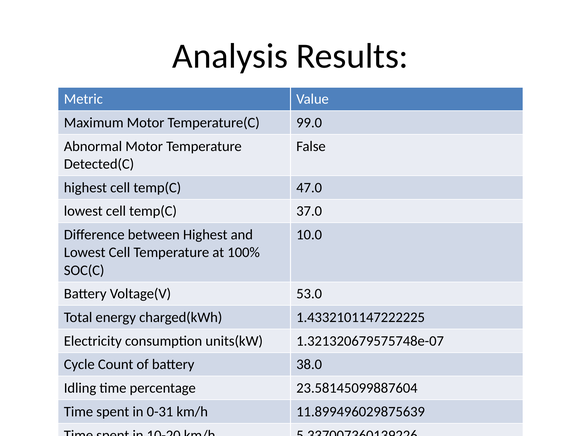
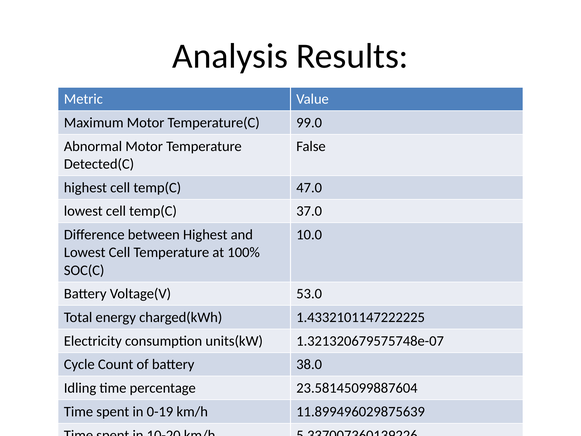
0-31: 0-31 -> 0-19
